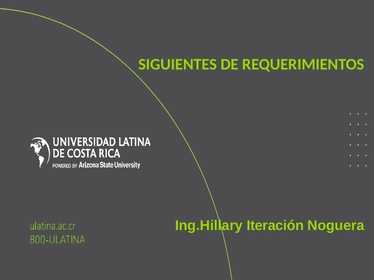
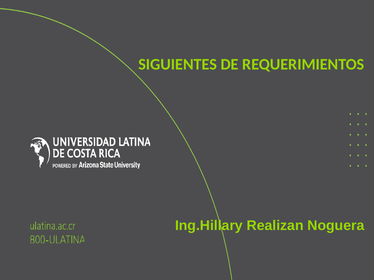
Iteración: Iteración -> Realizan
